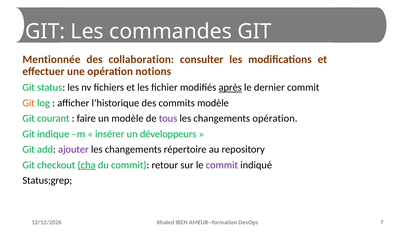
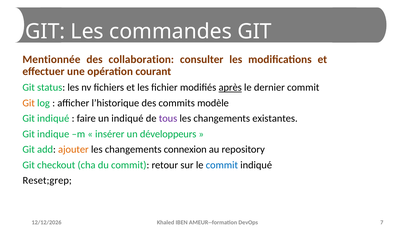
notions: notions -> courant
Git courant: courant -> indiqué
un modèle: modèle -> indiqué
changements opération: opération -> existantes
ajouter colour: purple -> orange
répertoire: répertoire -> connexion
cha underline: present -> none
commit at (222, 165) colour: purple -> blue
Status;grep: Status;grep -> Reset;grep
